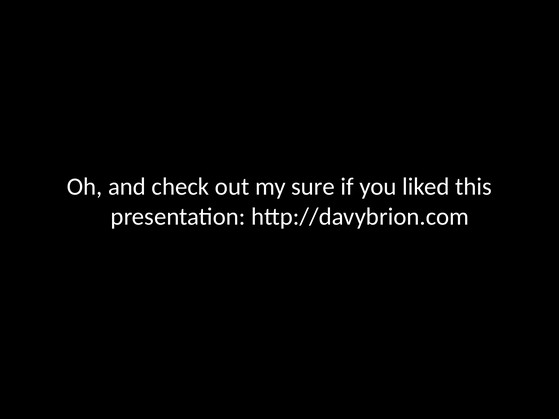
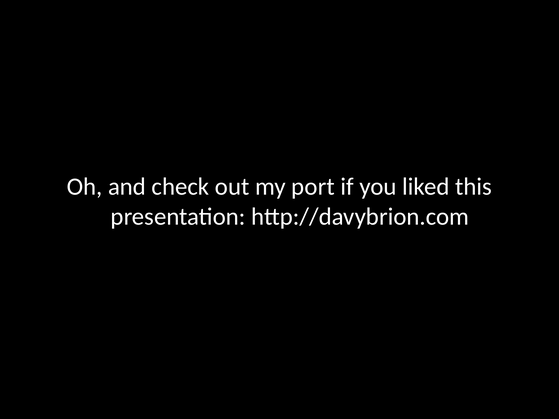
sure: sure -> port
